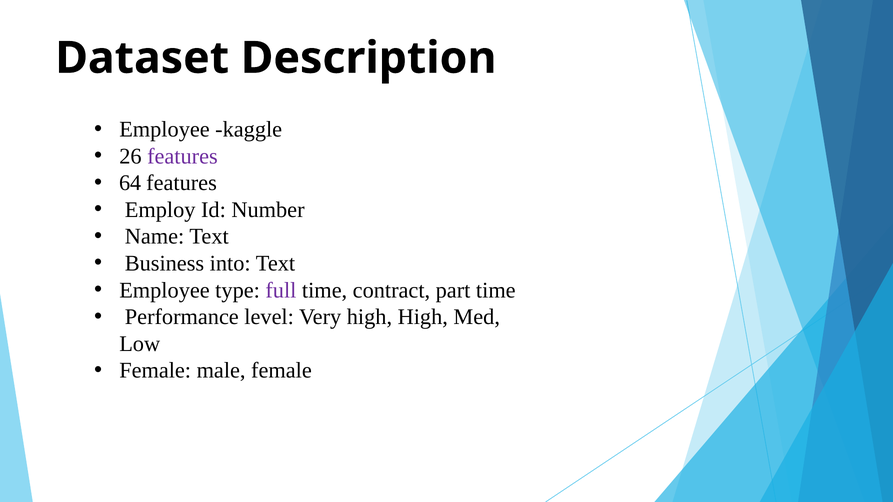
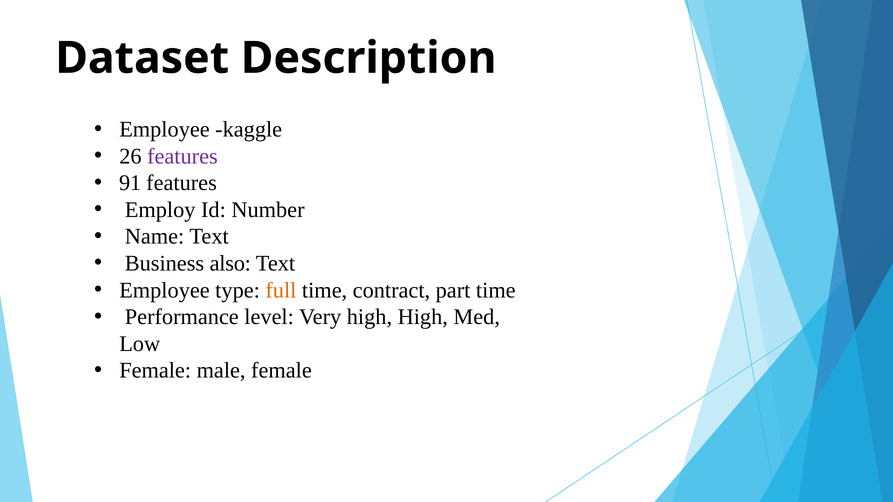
64: 64 -> 91
into: into -> also
full colour: purple -> orange
